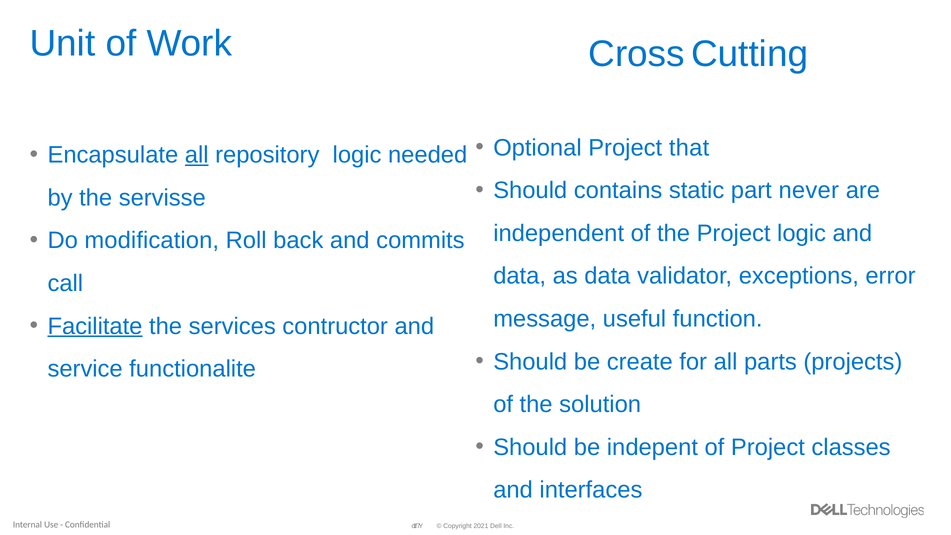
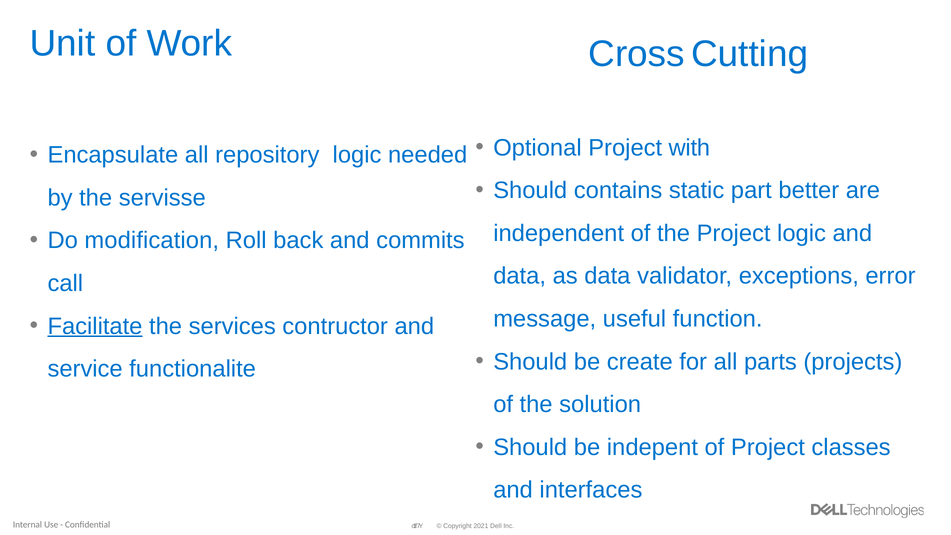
that: that -> with
all at (197, 155) underline: present -> none
never: never -> better
